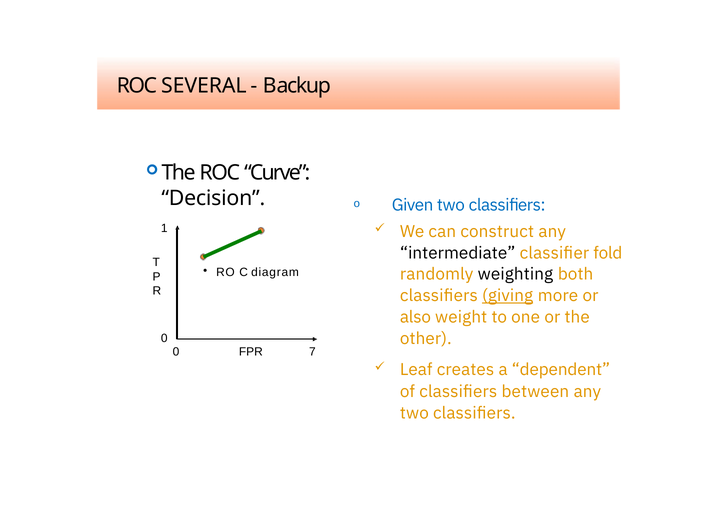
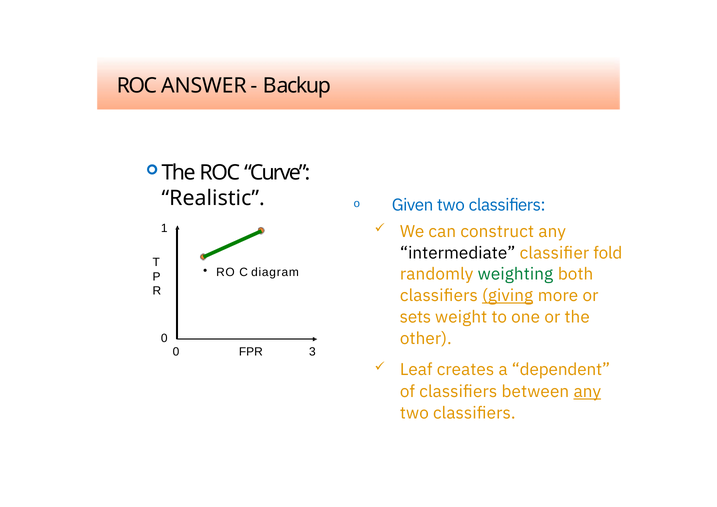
SEVERAL: SEVERAL -> ANSWER
Decision: Decision -> Realistic
weighting colour: black -> green
also: also -> sets
7: 7 -> 3
any at (587, 391) underline: none -> present
